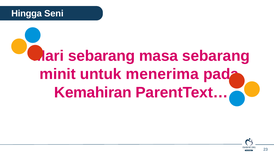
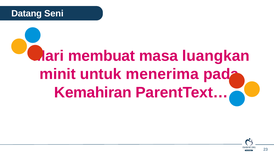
Hingga: Hingga -> Datang
sebarang at (102, 56): sebarang -> membuat
masa sebarang: sebarang -> luangkan
